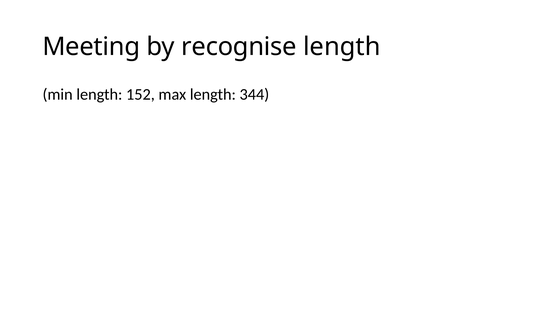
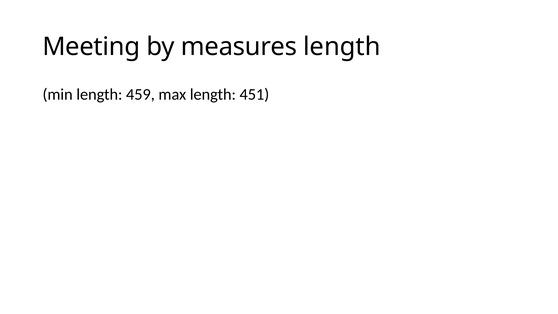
recognise: recognise -> measures
152: 152 -> 459
344: 344 -> 451
